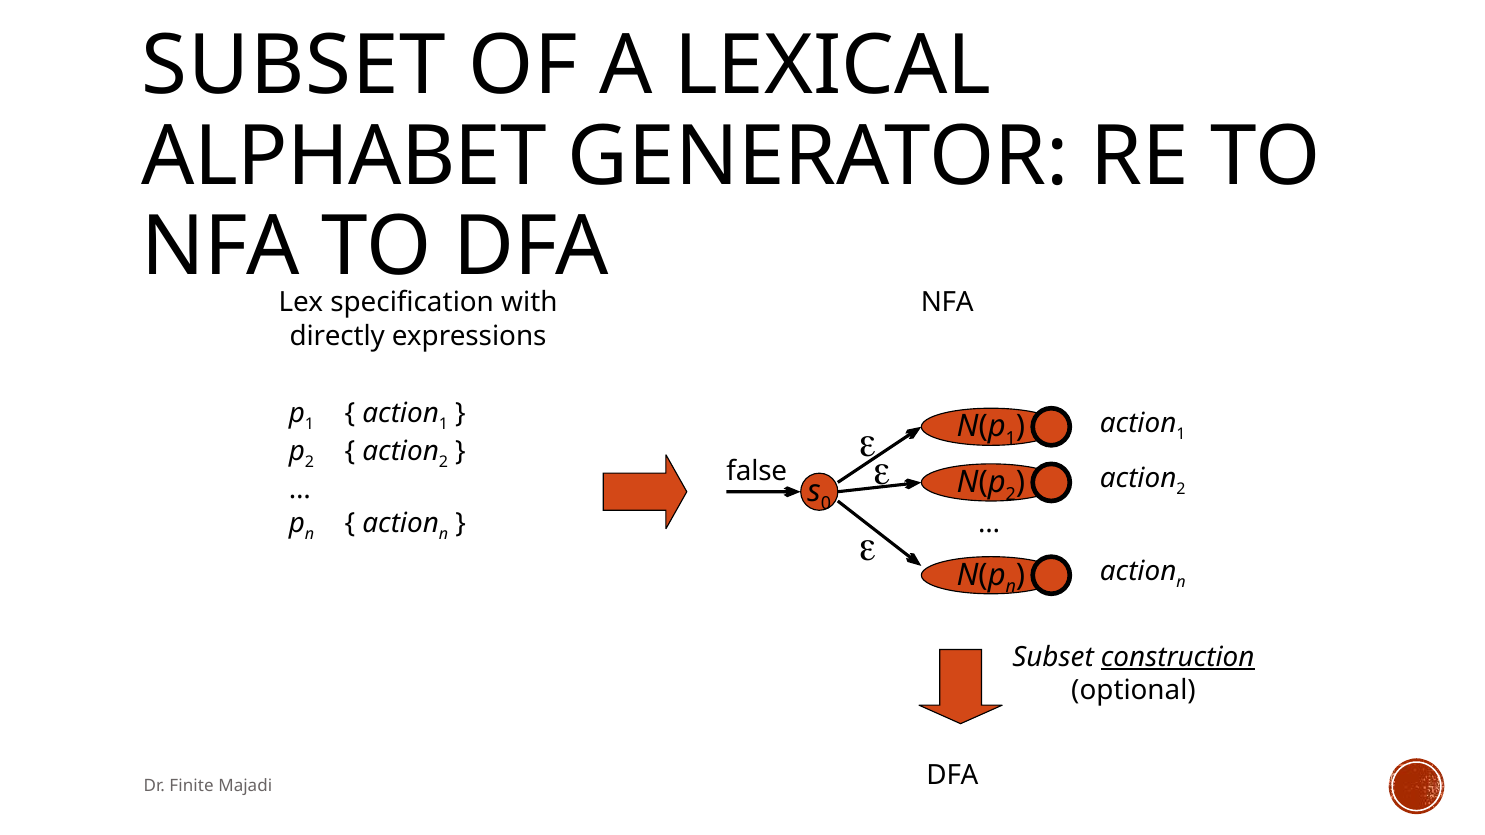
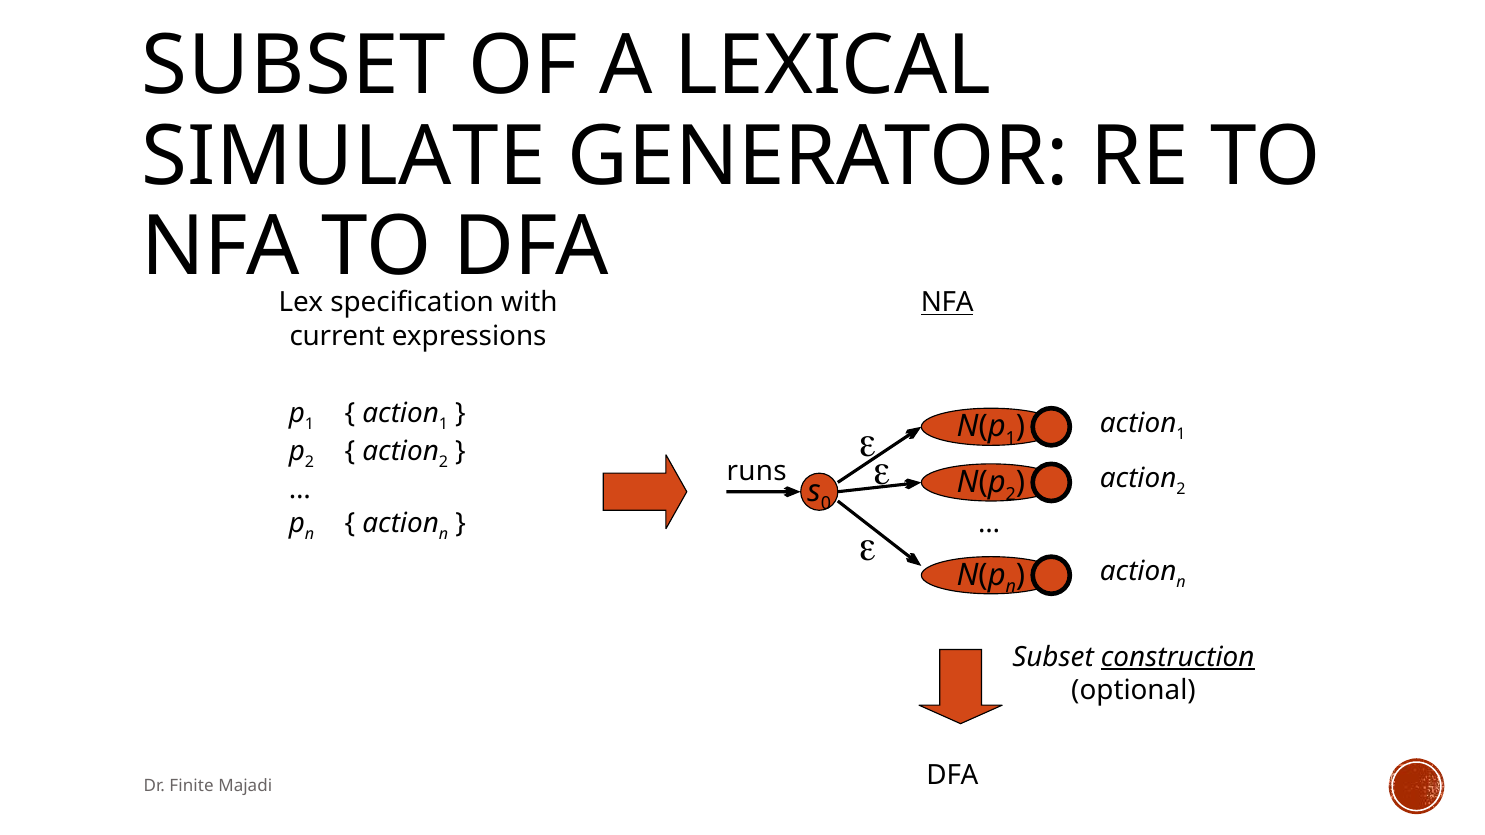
ALPHABET: ALPHABET -> SIMULATE
NFA at (947, 303) underline: none -> present
directly: directly -> current
false: false -> runs
